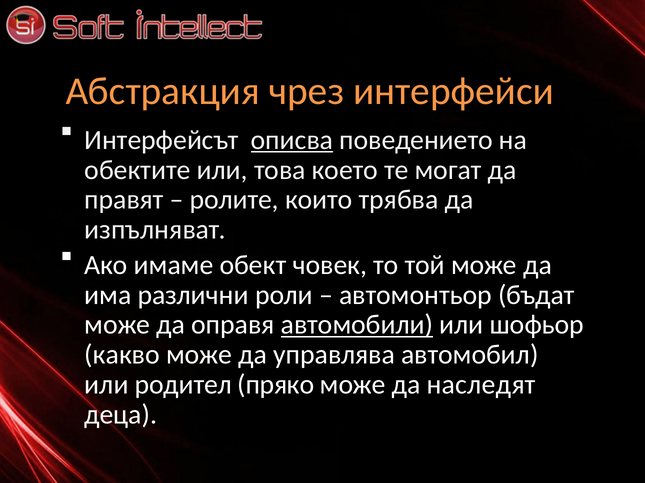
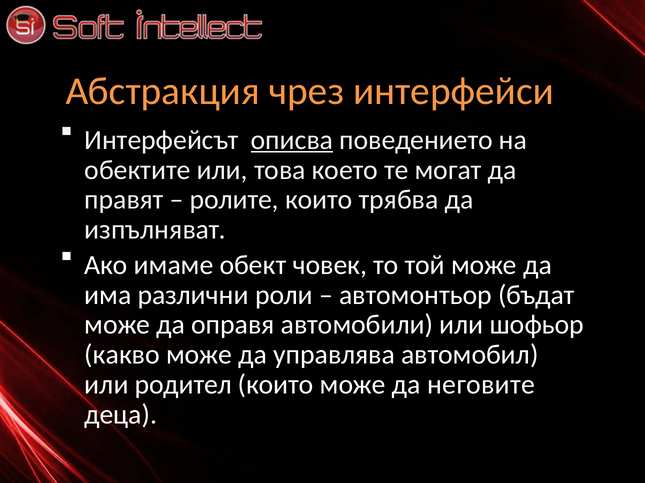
автомобили underline: present -> none
родител пряко: пряко -> които
наследят: наследят -> неговите
